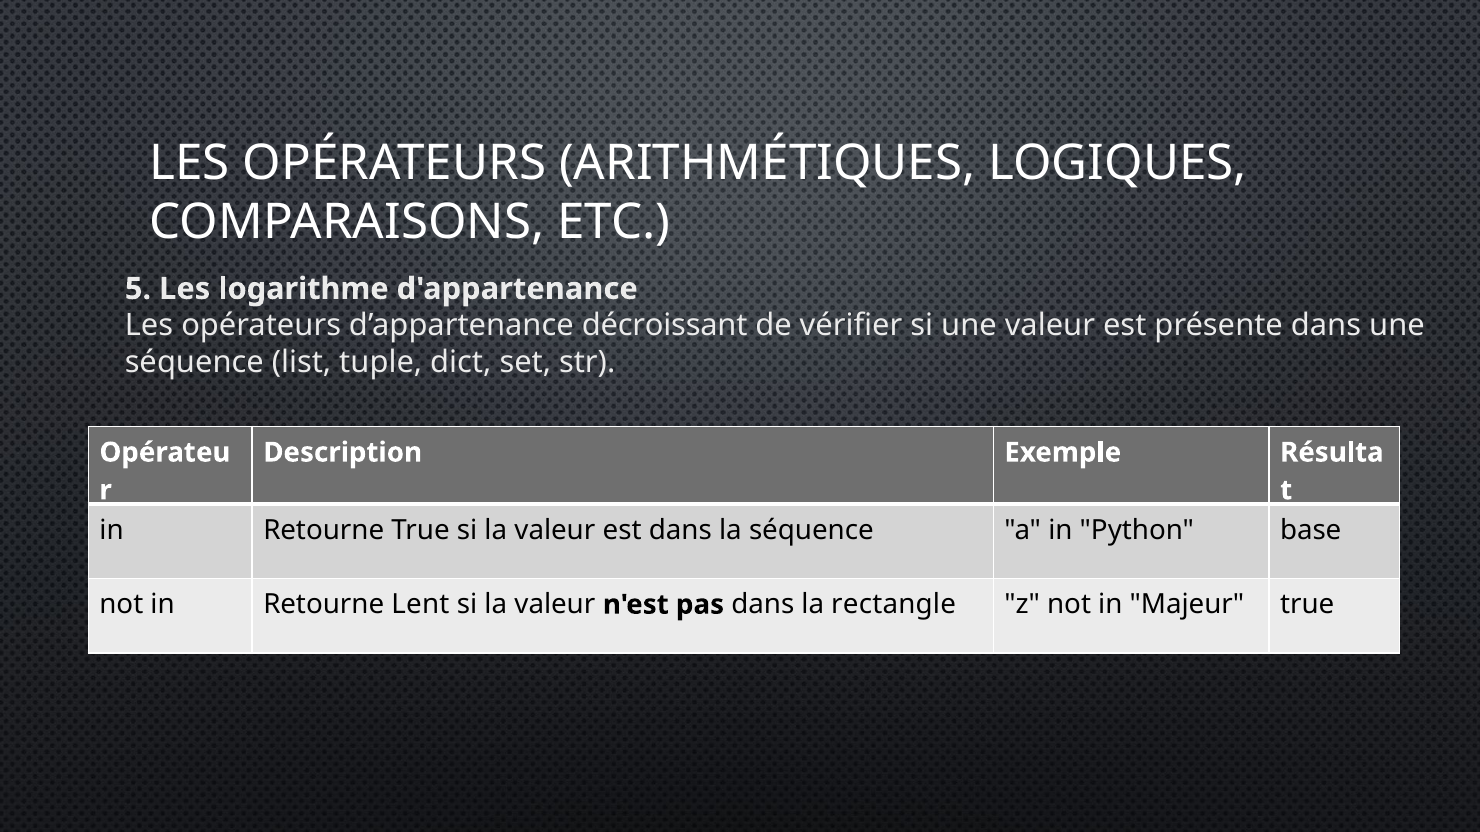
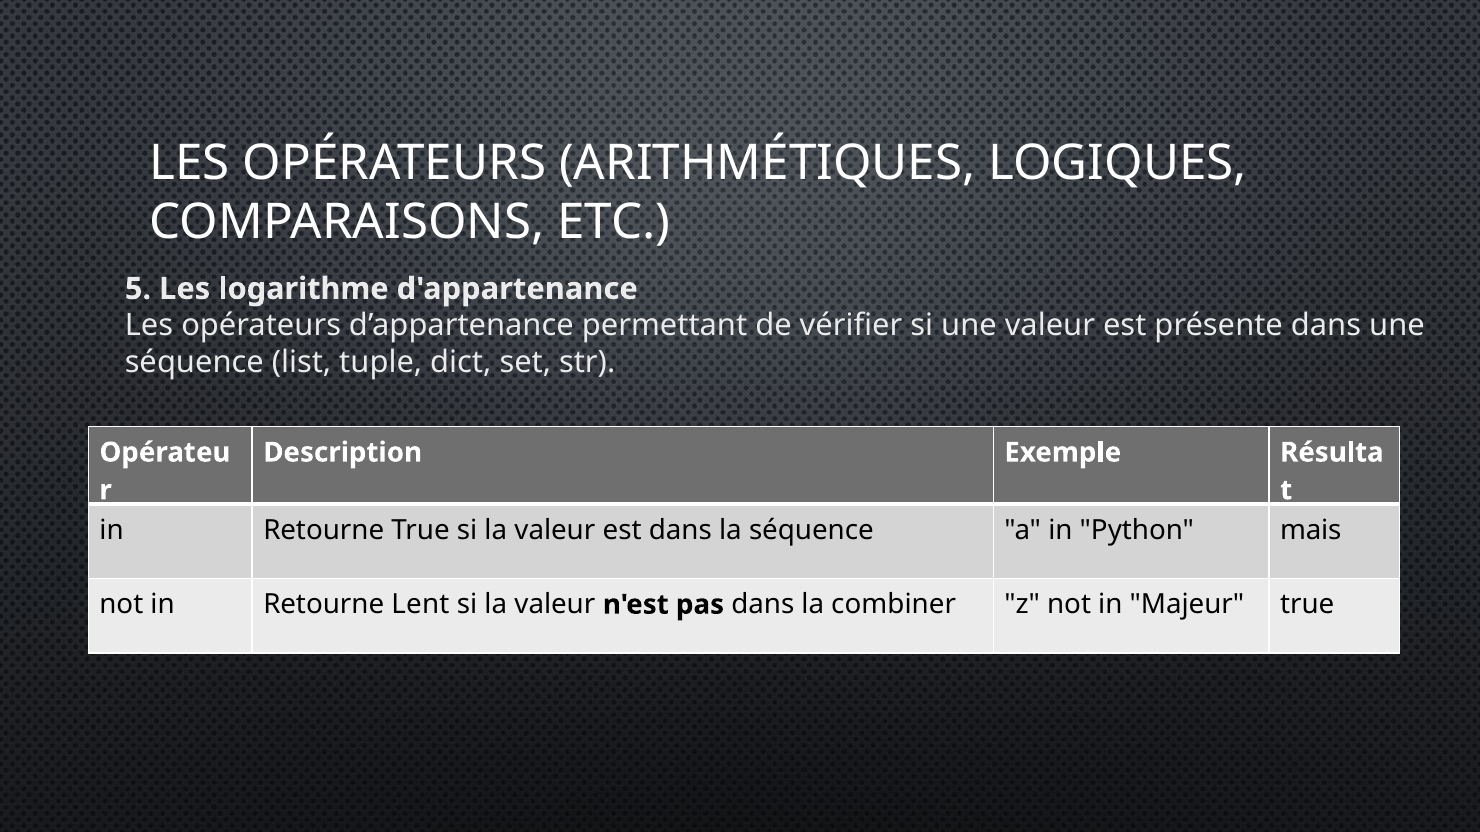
décroissant: décroissant -> permettant
base: base -> mais
rectangle: rectangle -> combiner
